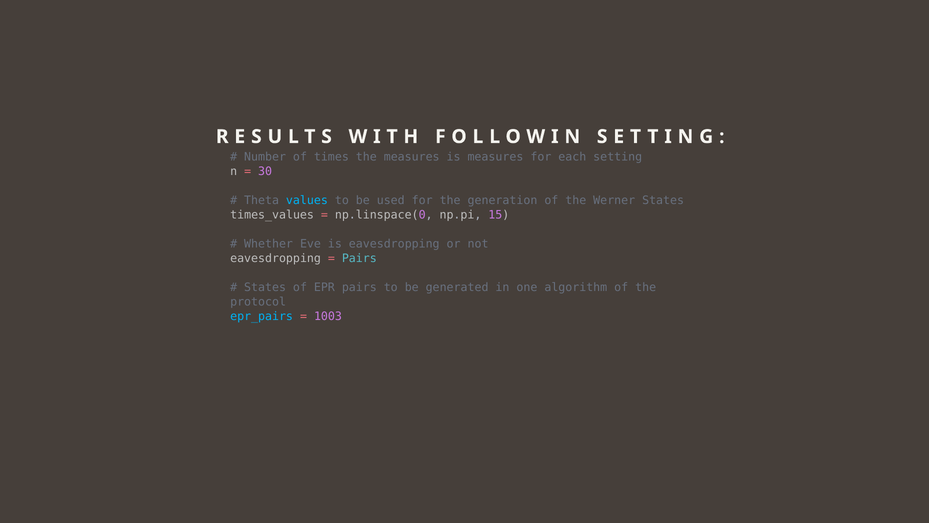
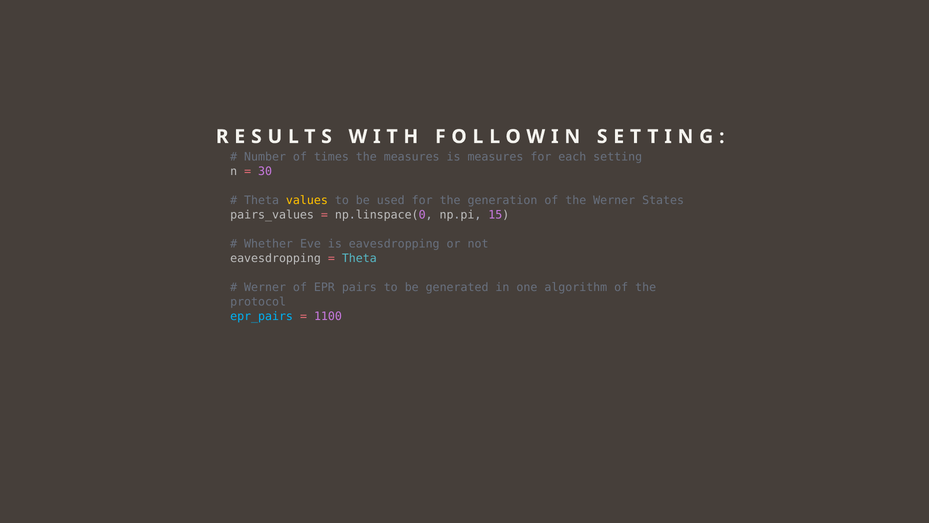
values colour: light blue -> yellow
times_values: times_values -> pairs_values
Pairs at (359, 258): Pairs -> Theta
States at (265, 287): States -> Werner
1003: 1003 -> 1100
